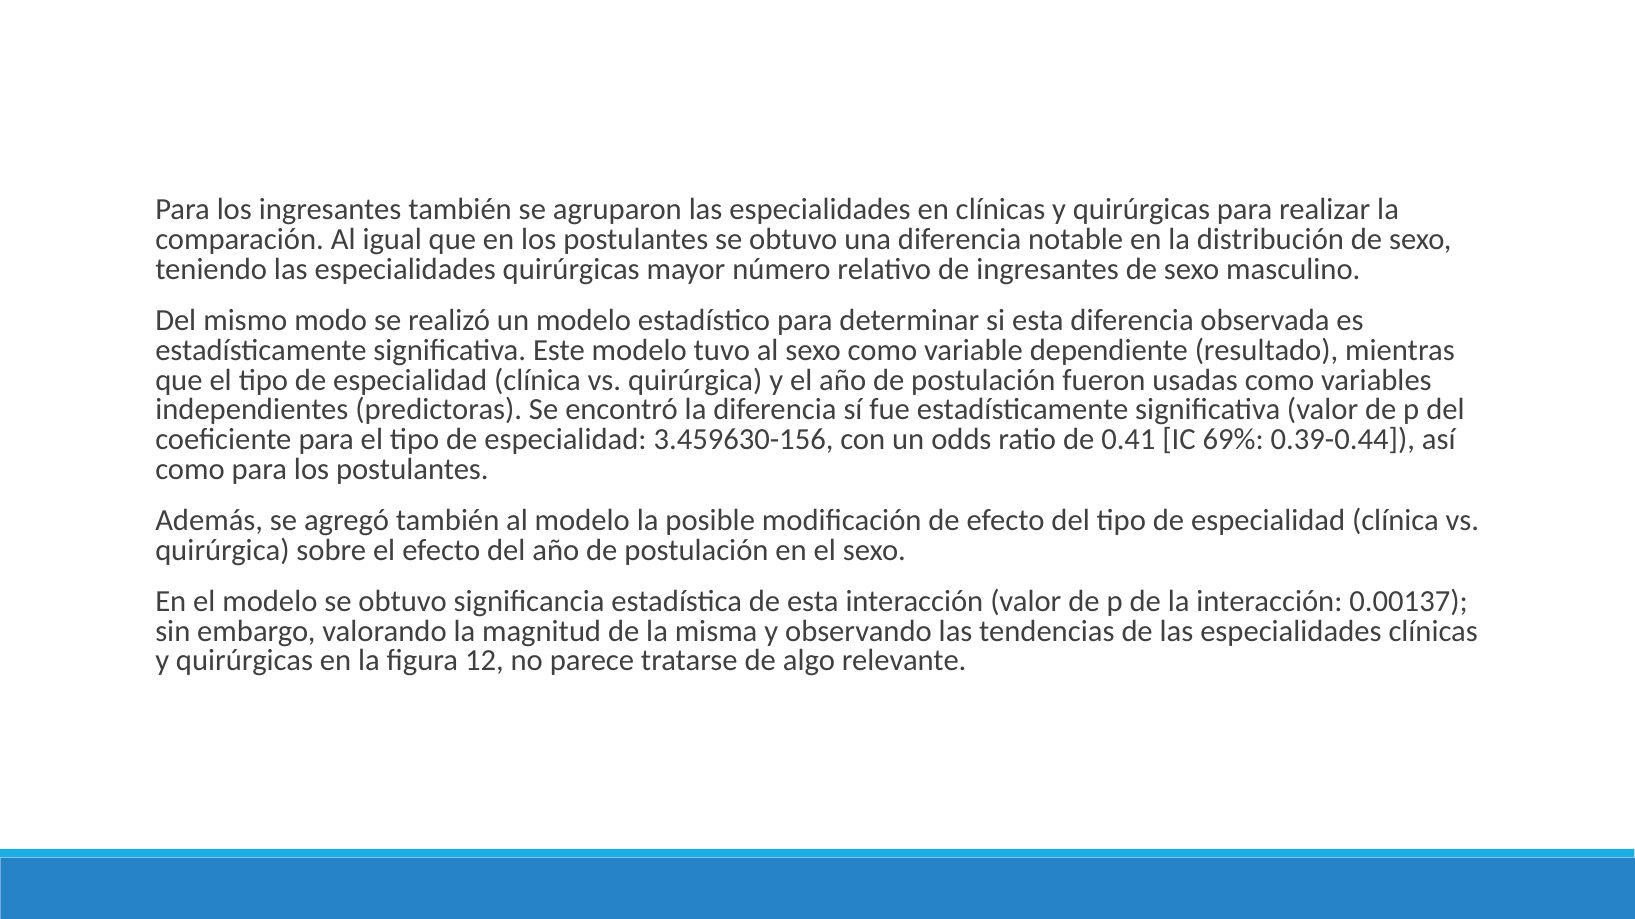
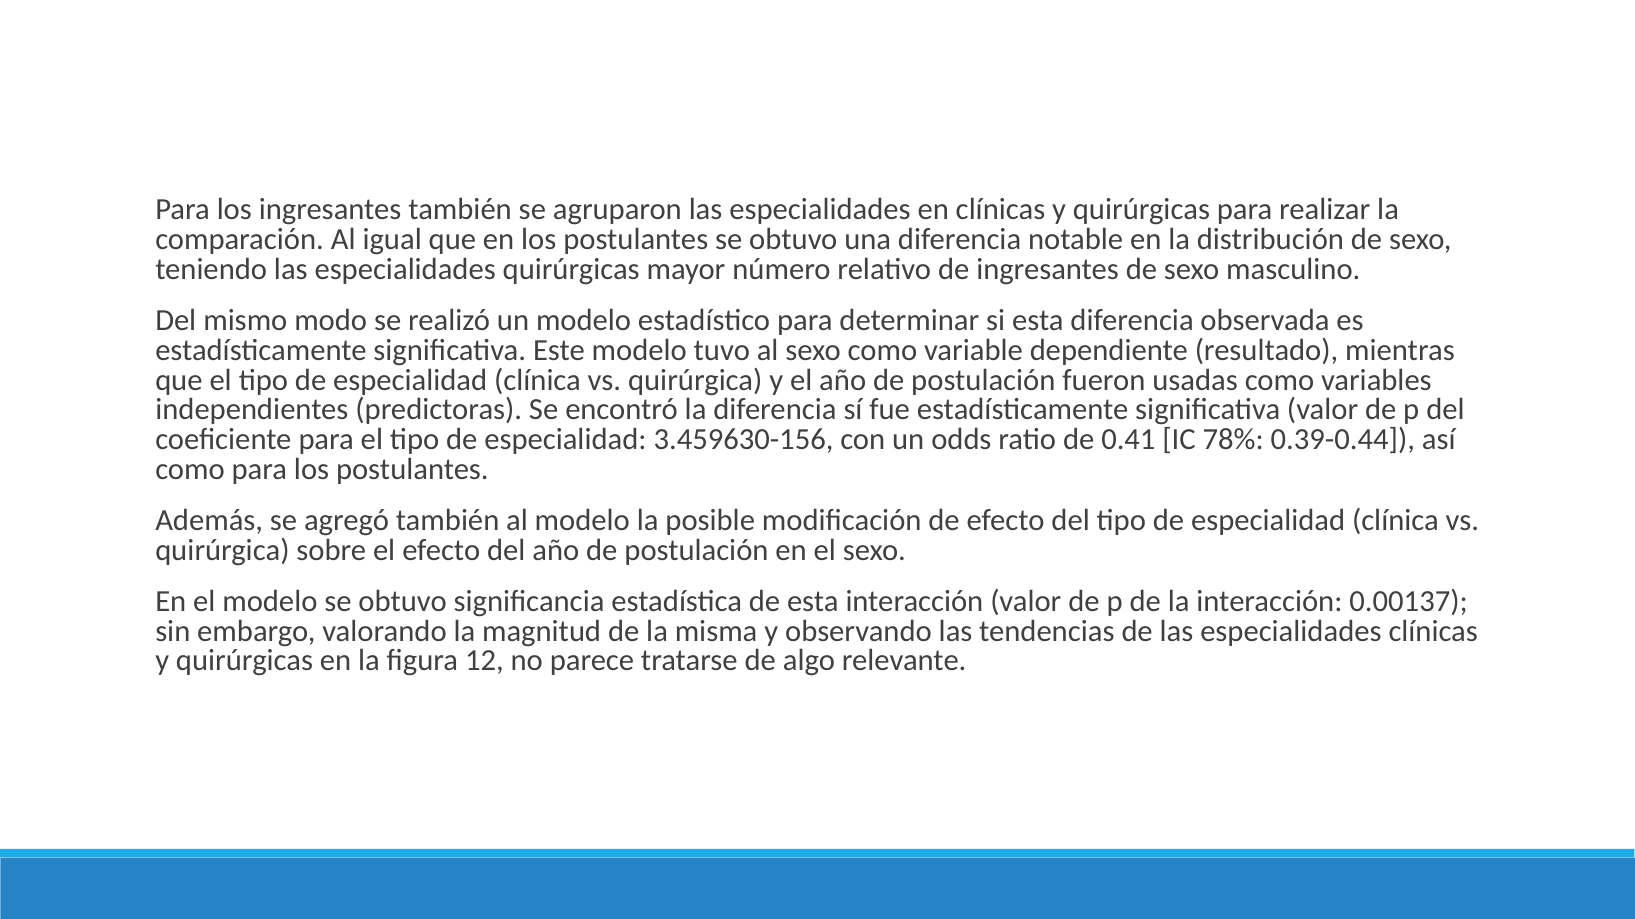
69%: 69% -> 78%
